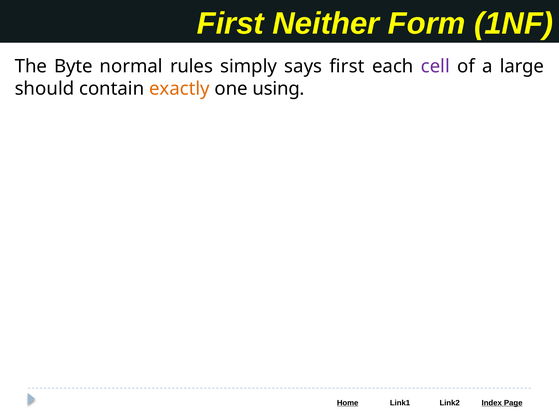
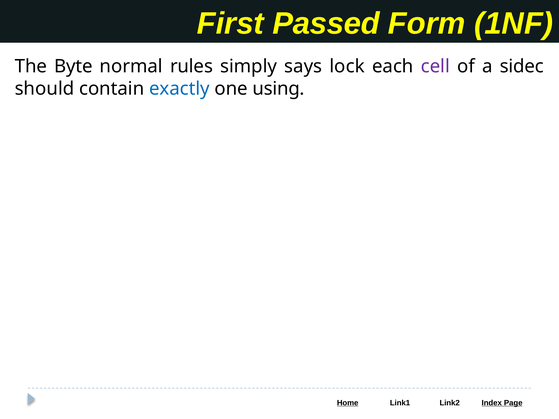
Neither: Neither -> Passed
says first: first -> lock
large: large -> sidec
exactly colour: orange -> blue
